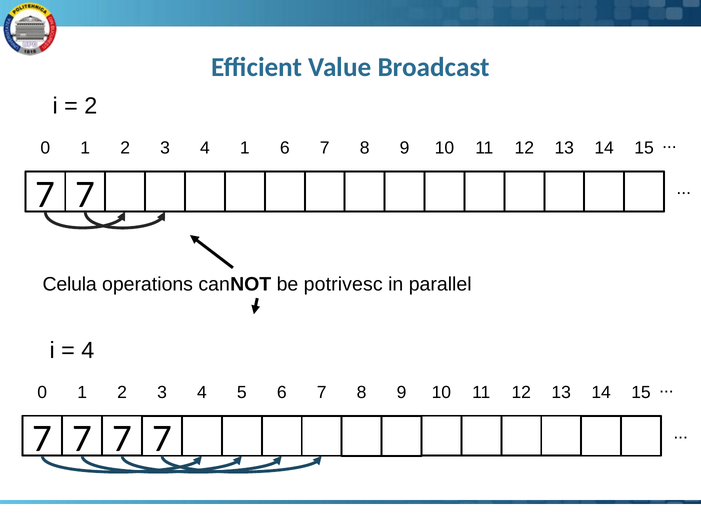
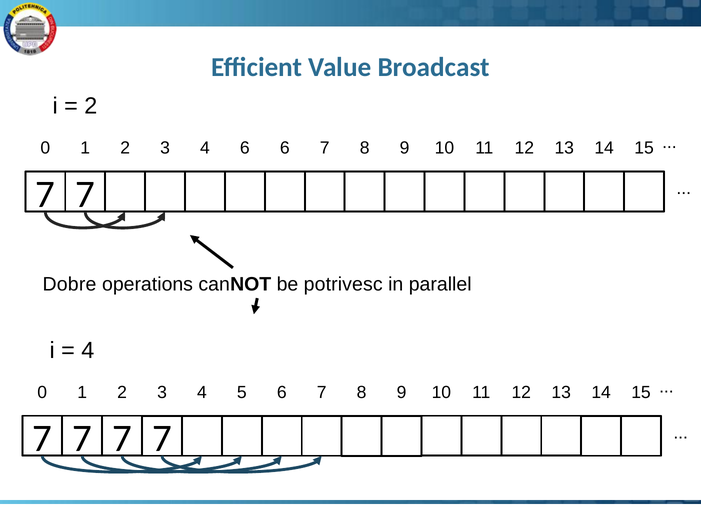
4 1: 1 -> 6
Celula: Celula -> Dobre
